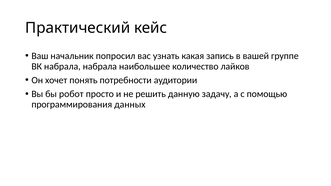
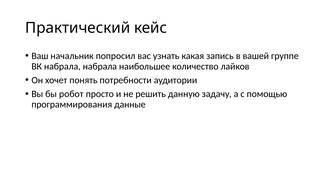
данных: данных -> данные
